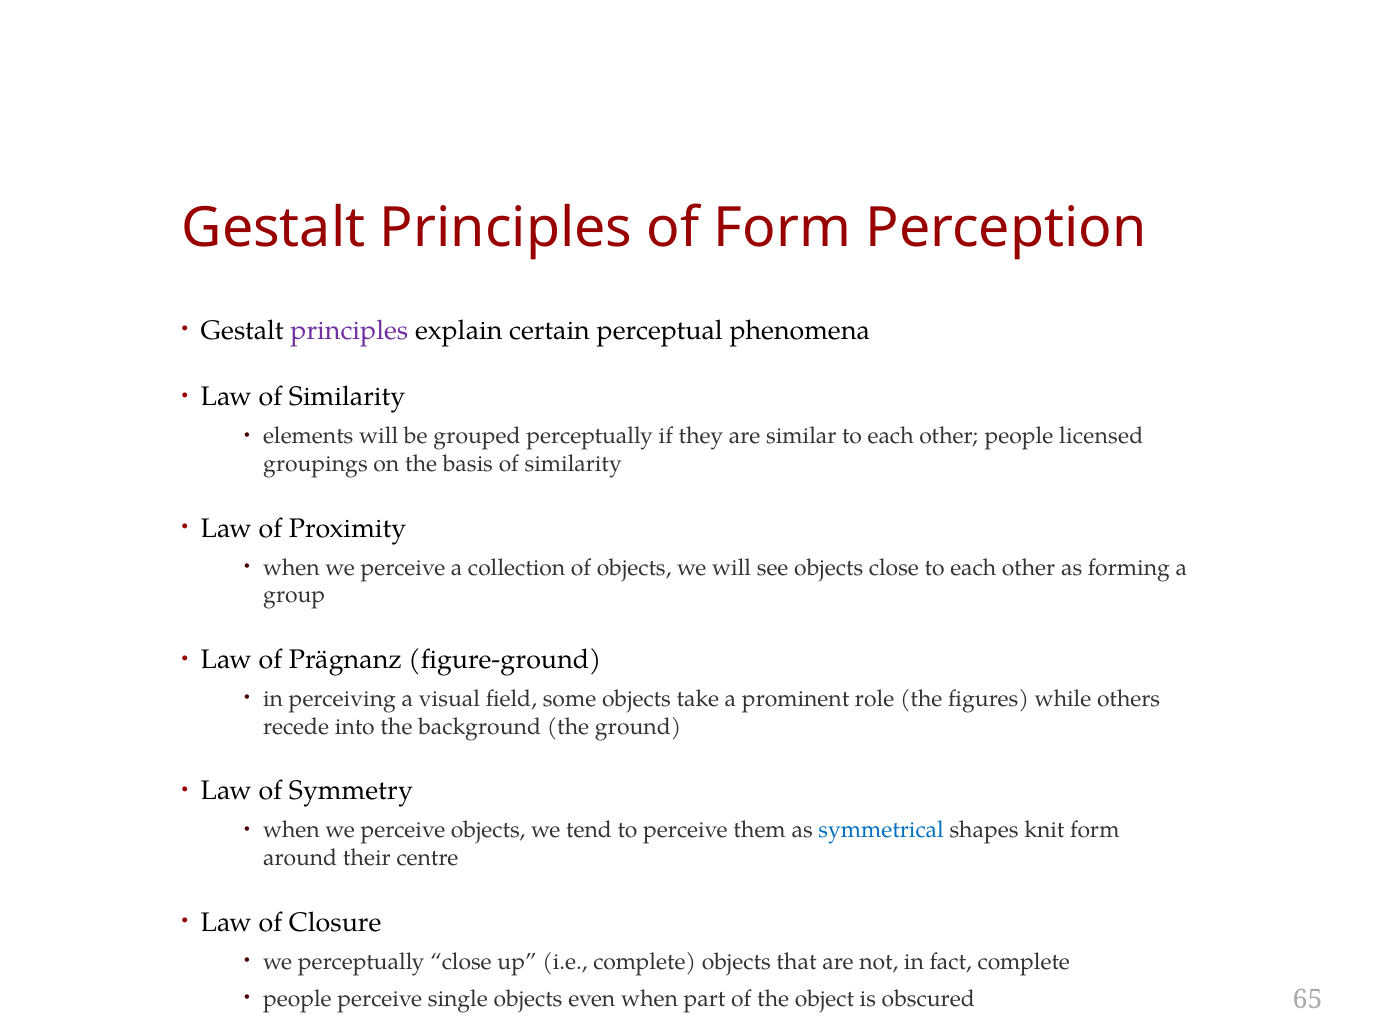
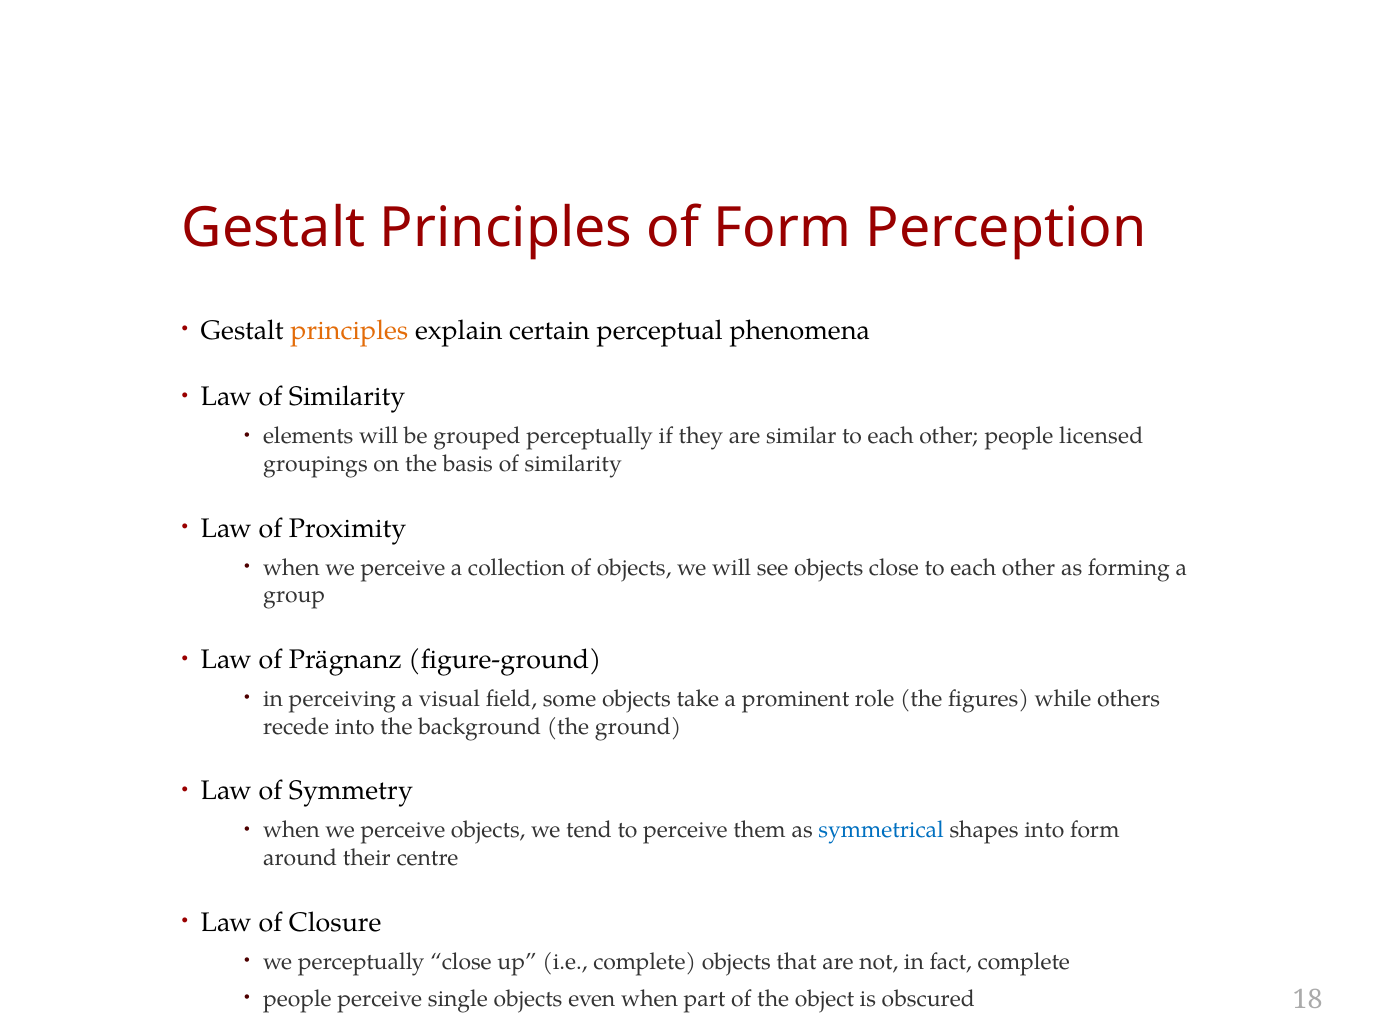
principles at (349, 330) colour: purple -> orange
shapes knit: knit -> into
65: 65 -> 18
